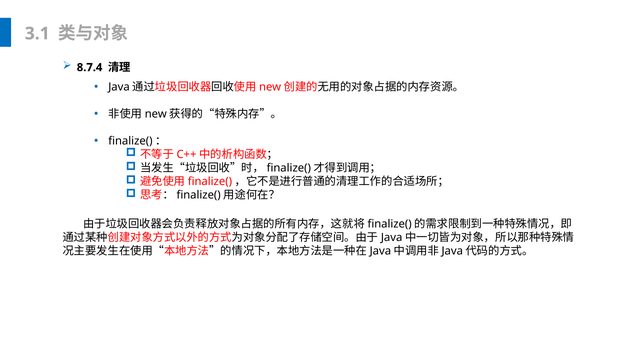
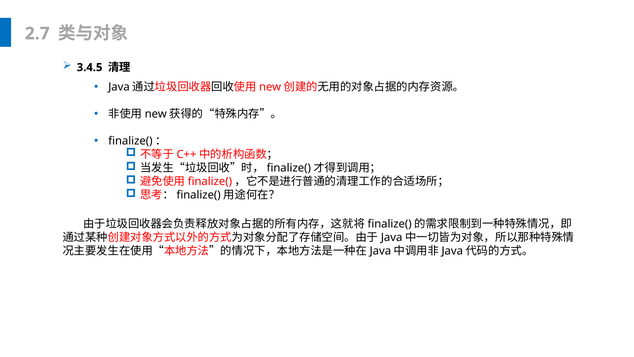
3.1: 3.1 -> 2.7
8.7.4: 8.7.4 -> 3.4.5
